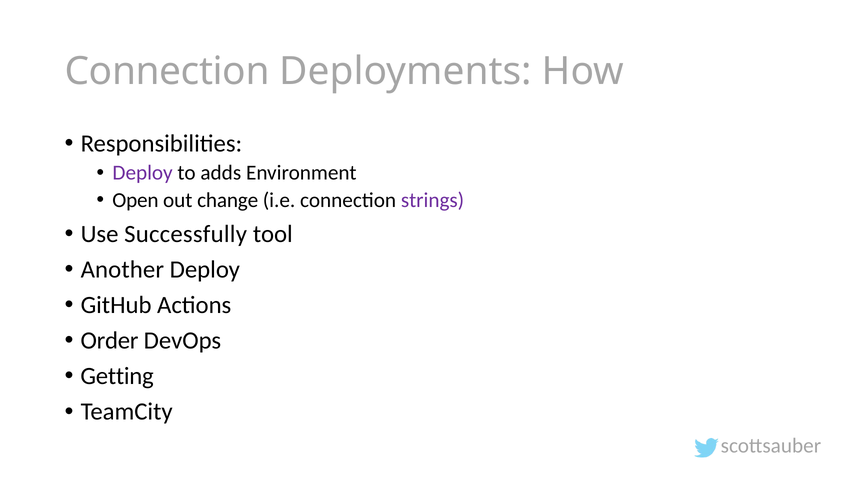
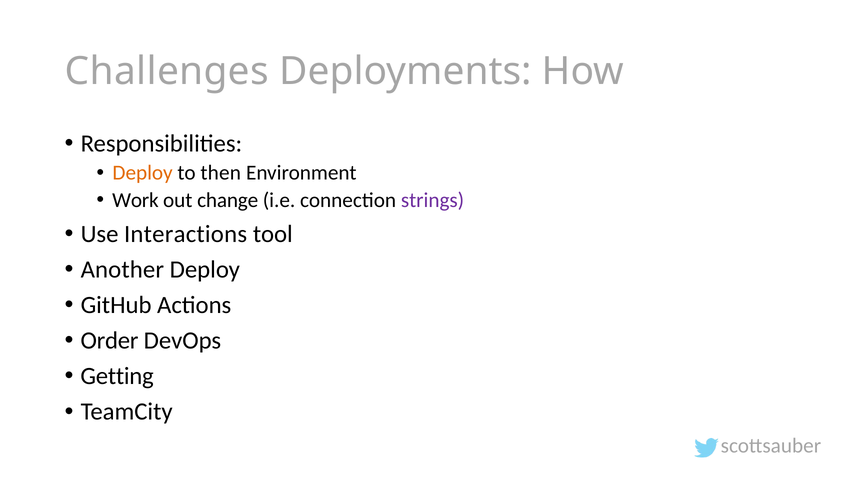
Connection at (167, 71): Connection -> Challenges
Deploy at (143, 173) colour: purple -> orange
adds: adds -> then
Open: Open -> Work
Successfully: Successfully -> Interactions
